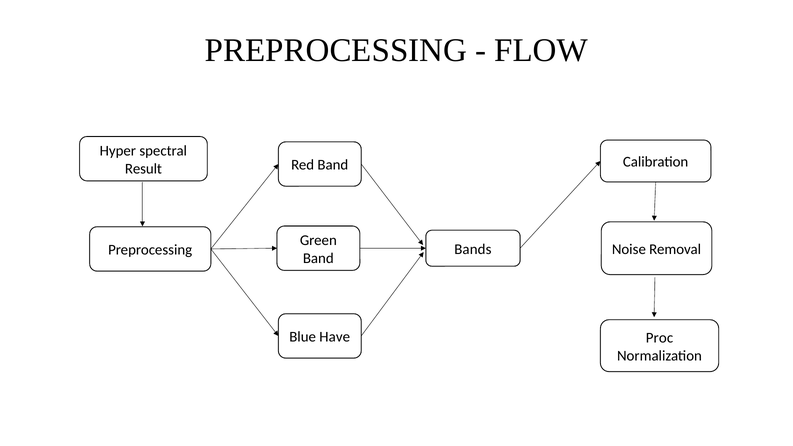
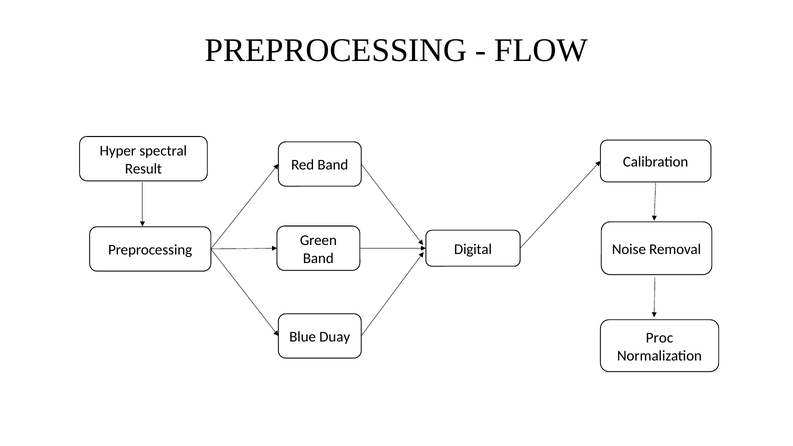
Bands: Bands -> Digital
Have: Have -> Duay
